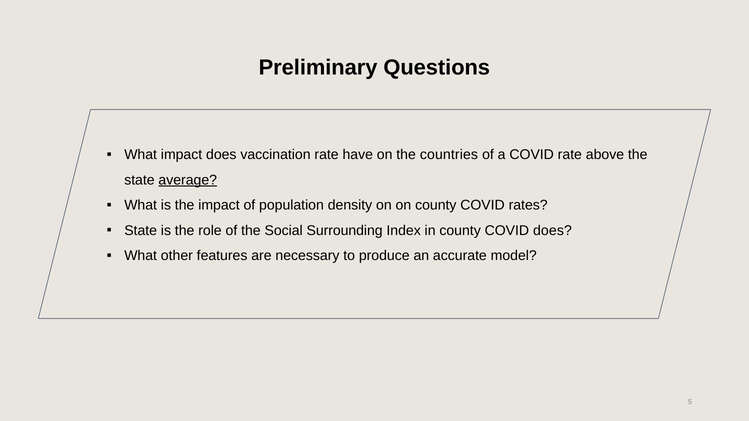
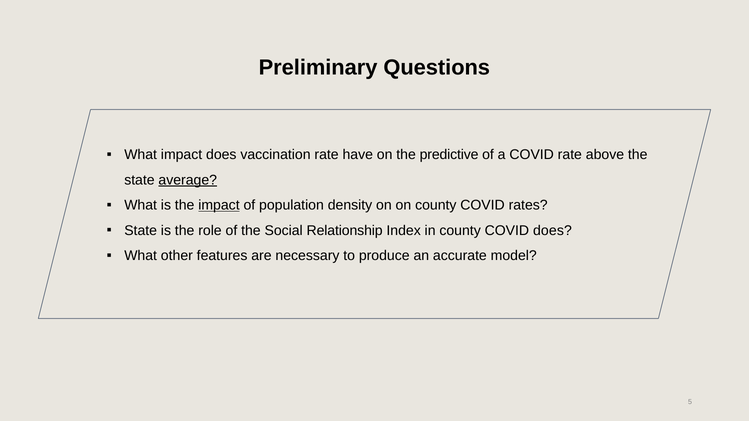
countries: countries -> predictive
impact at (219, 205) underline: none -> present
Surrounding: Surrounding -> Relationship
